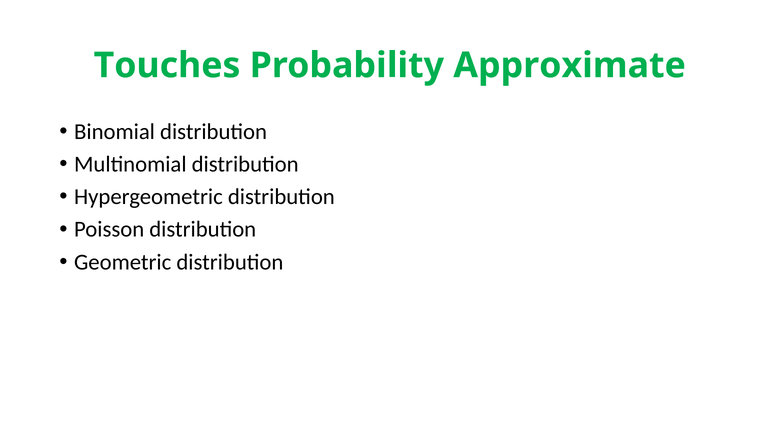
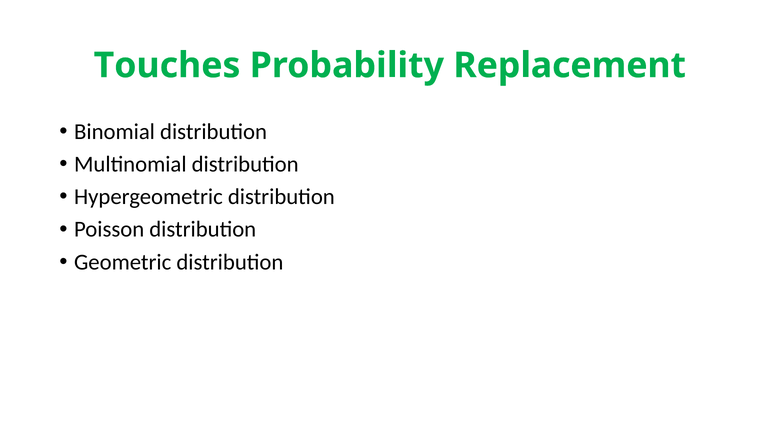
Approximate: Approximate -> Replacement
